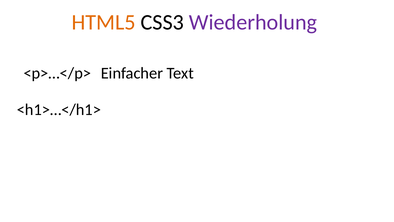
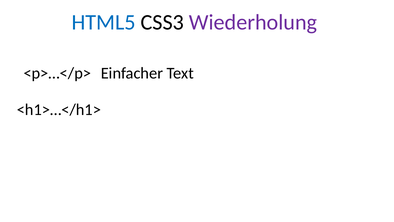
HTML5 colour: orange -> blue
